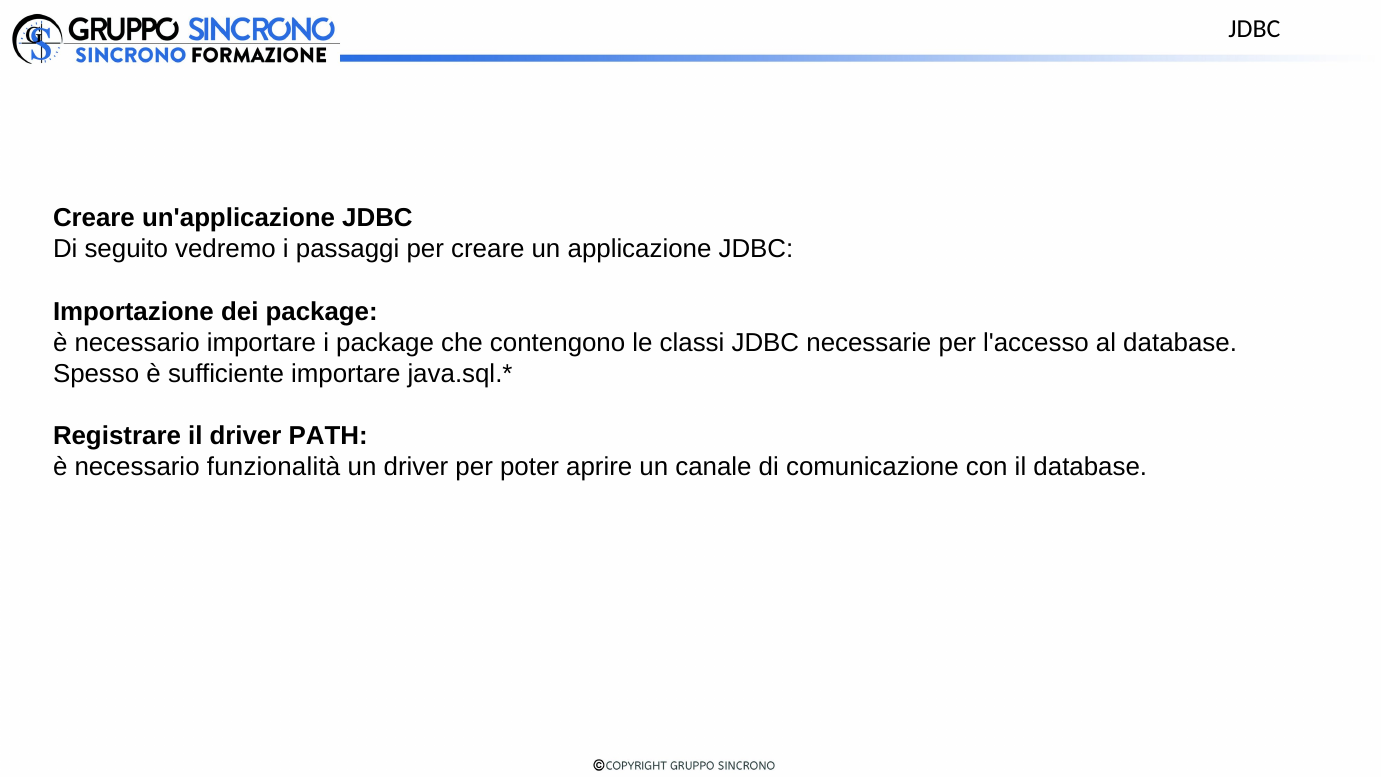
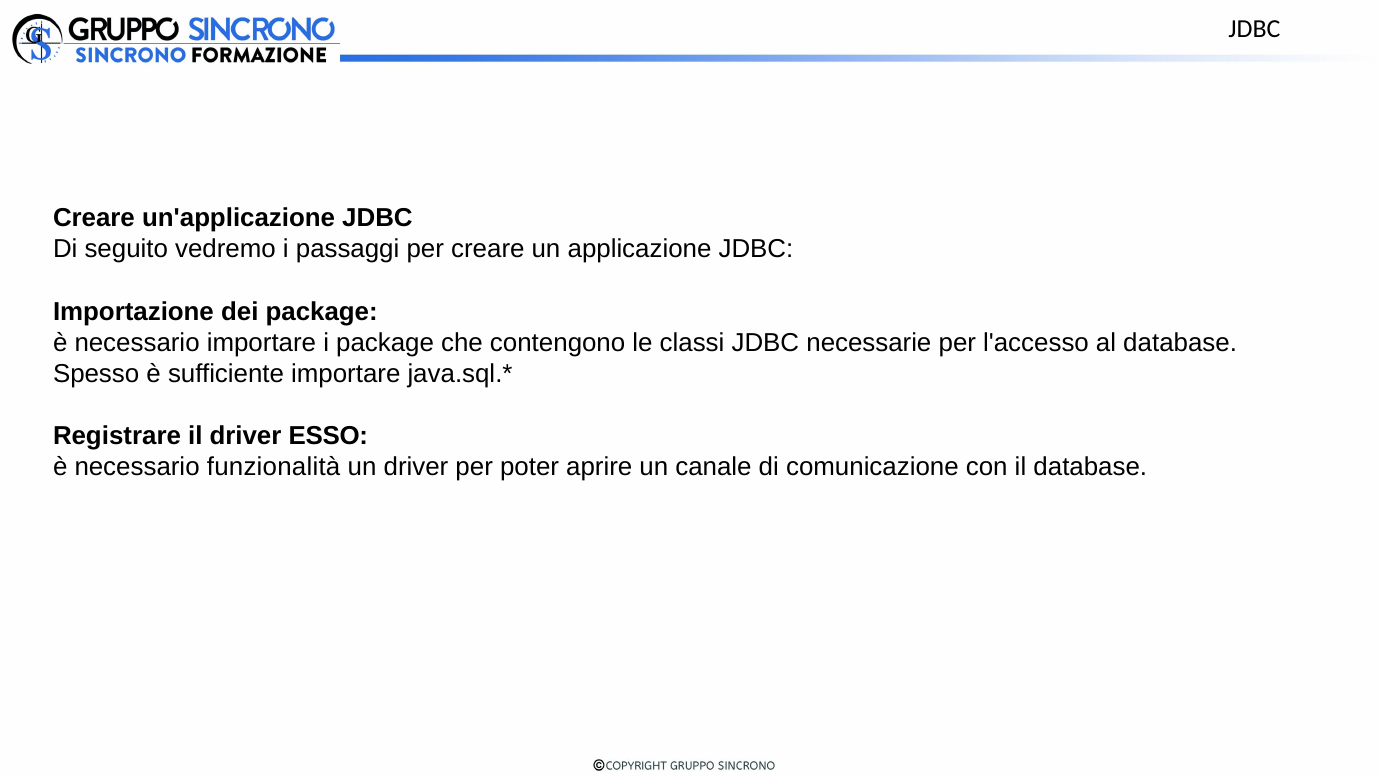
PATH: PATH -> ESSO
